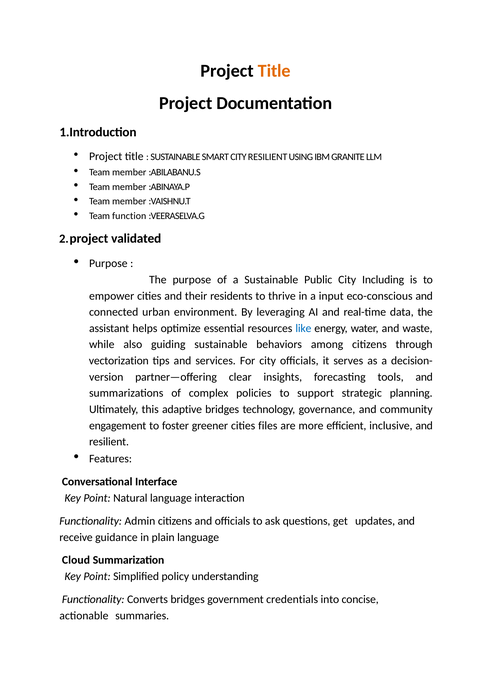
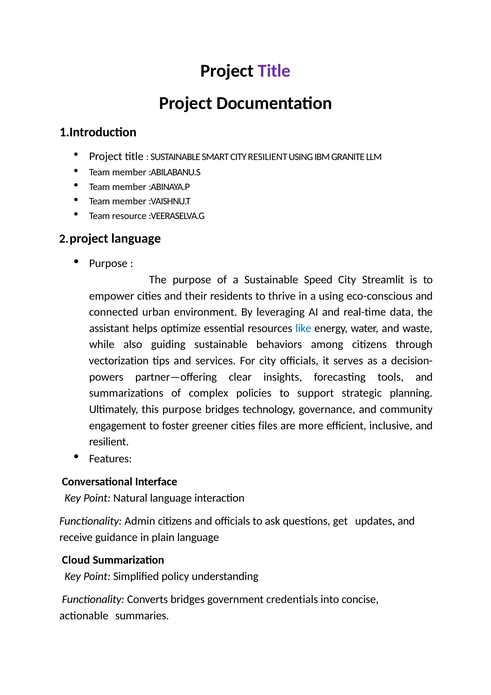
Title at (274, 71) colour: orange -> purple
function: function -> resource
validated at (136, 239): validated -> language
Public: Public -> Speed
Including: Including -> Streamlit
a input: input -> using
version: version -> powers
this adaptive: adaptive -> purpose
